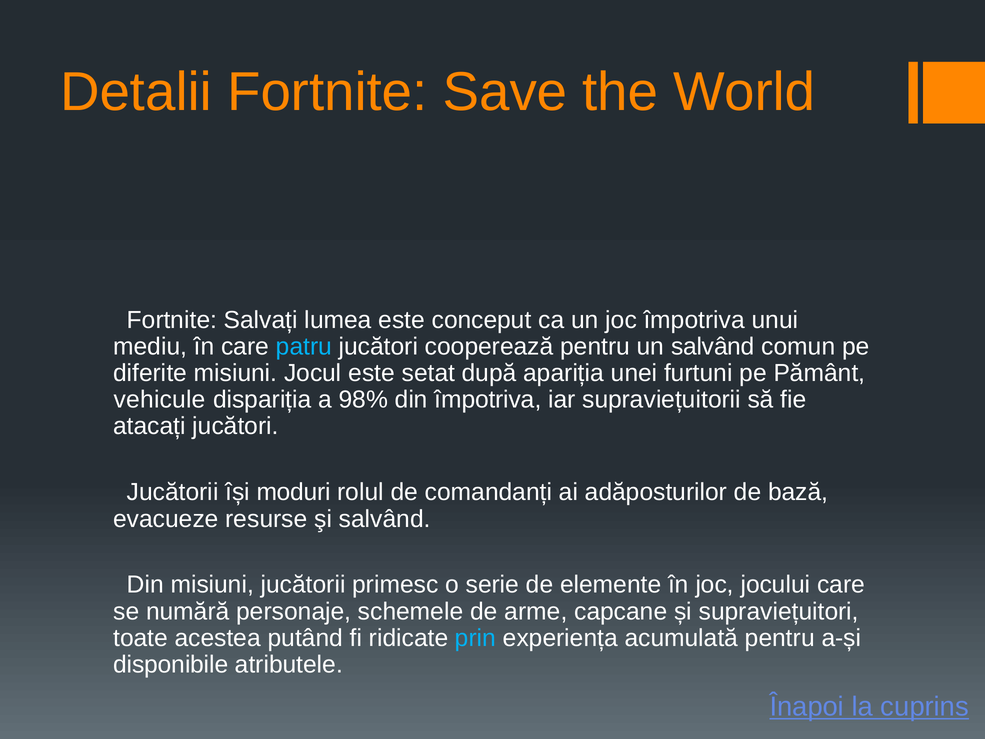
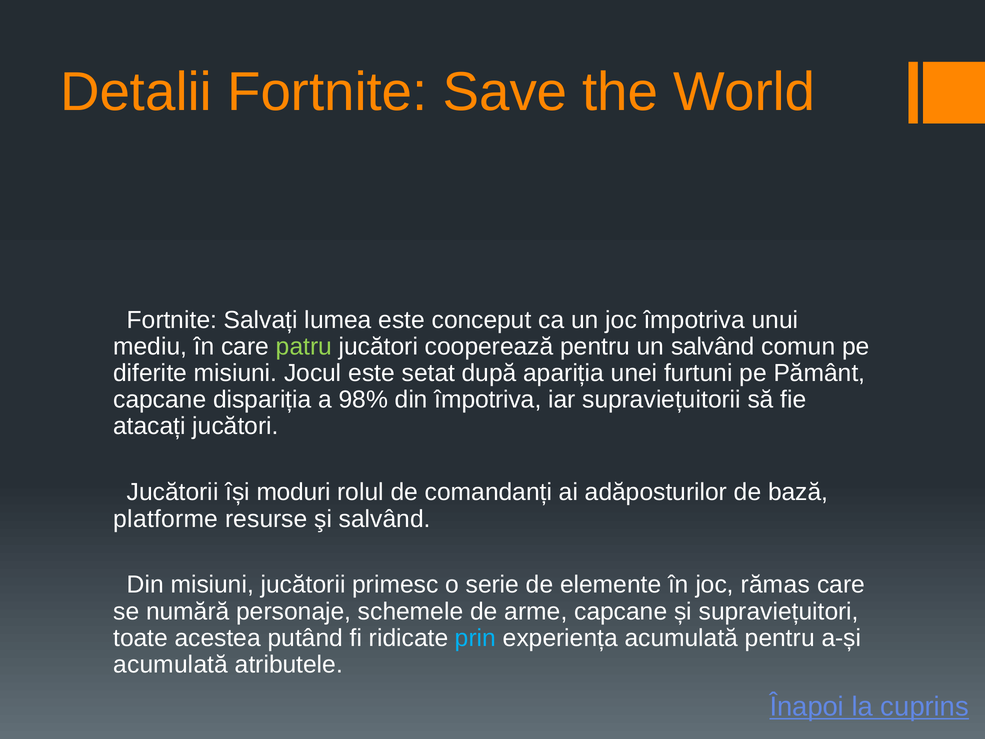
patru colour: light blue -> light green
vehicule at (160, 400): vehicule -> capcane
evacueze: evacueze -> platforme
jocului: jocului -> rămas
disponibile at (171, 664): disponibile -> acumulată
